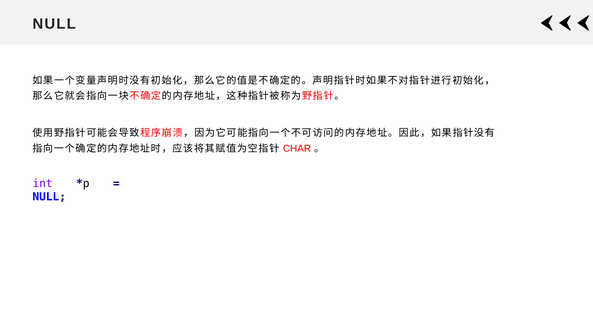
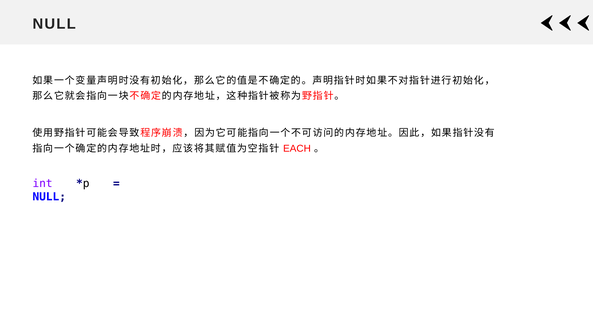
CHAR: CHAR -> EACH
